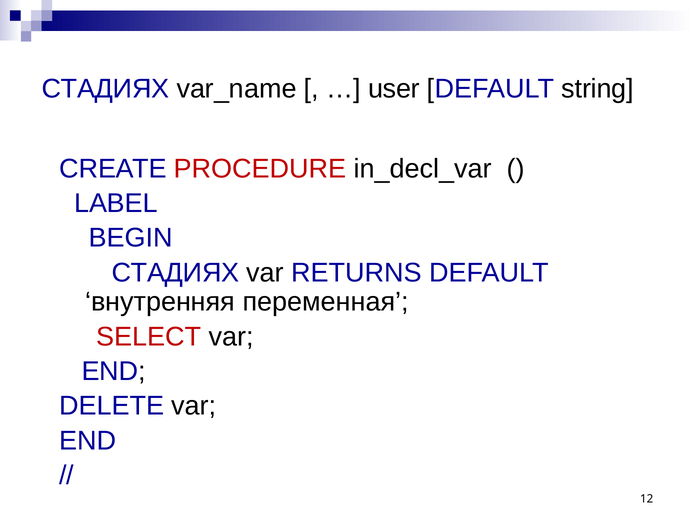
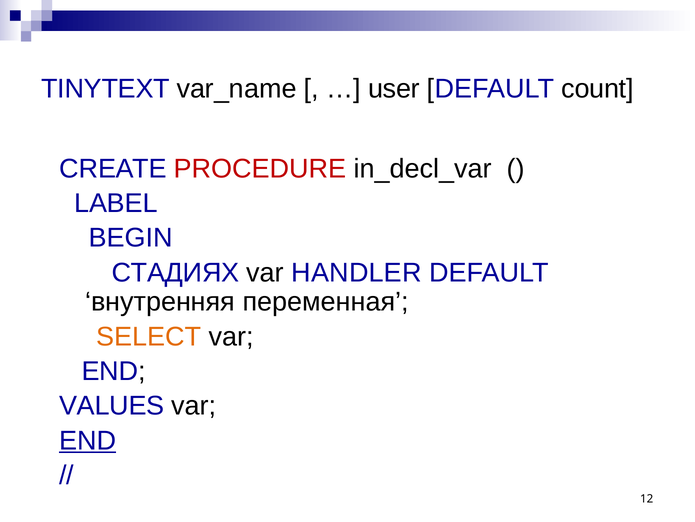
СТАДИЯХ at (106, 89): СТАДИЯХ -> TINYTEXT
string: string -> count
RETURNS: RETURNS -> HANDLER
SELECT colour: red -> orange
DELETE: DELETE -> VALUES
END at (88, 440) underline: none -> present
